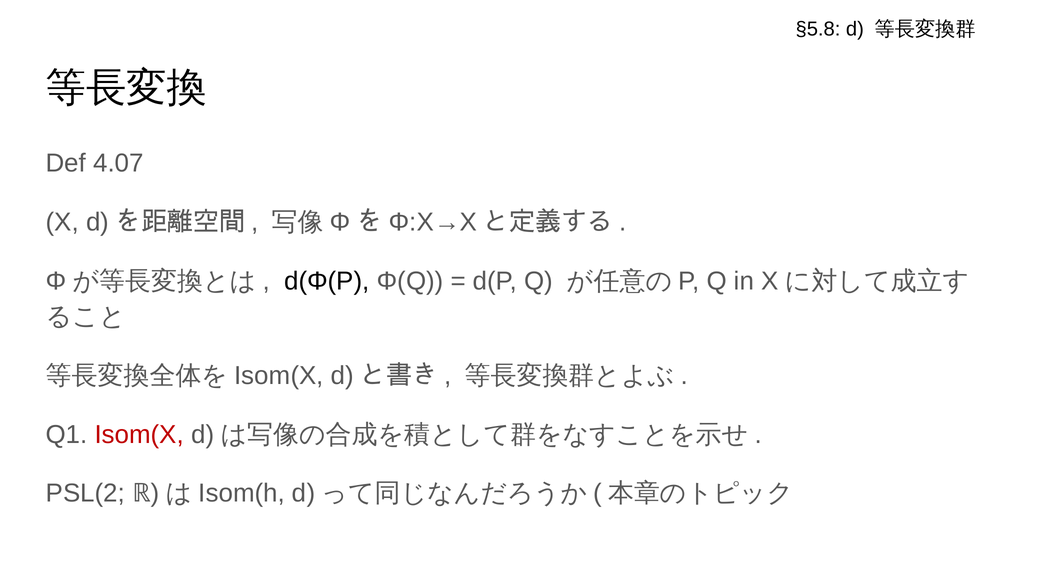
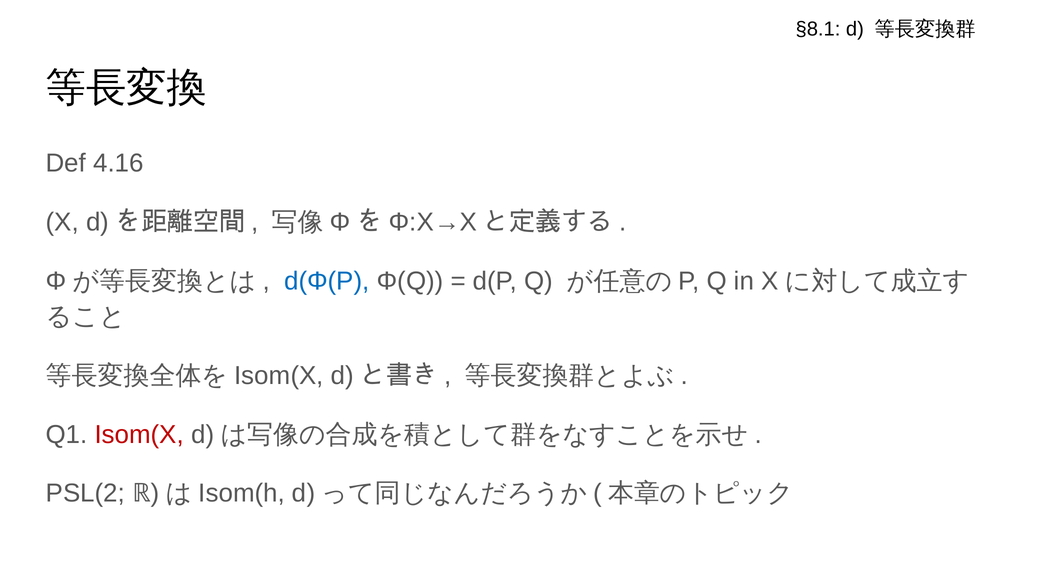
§5.8: §5.8 -> §8.1
4.07: 4.07 -> 4.16
d(Φ(P colour: black -> blue
